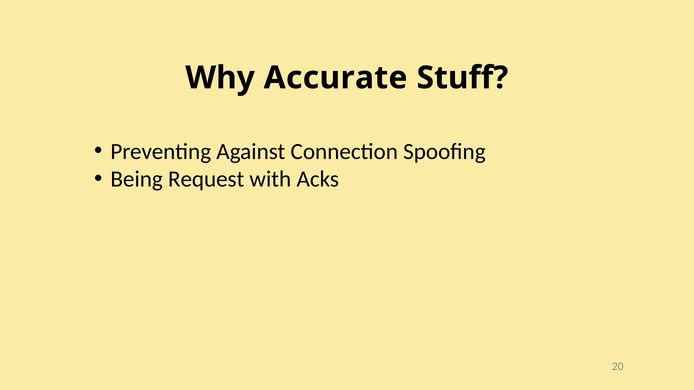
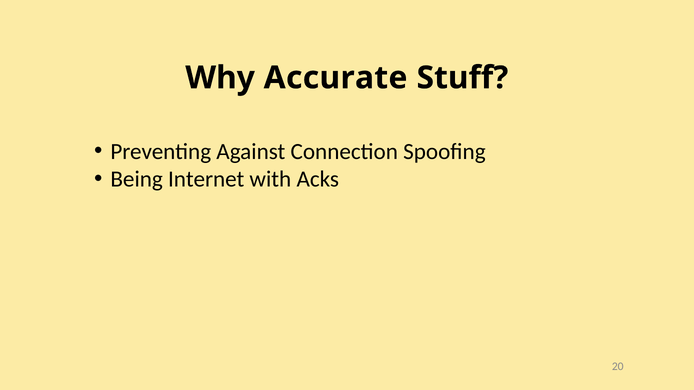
Request: Request -> Internet
